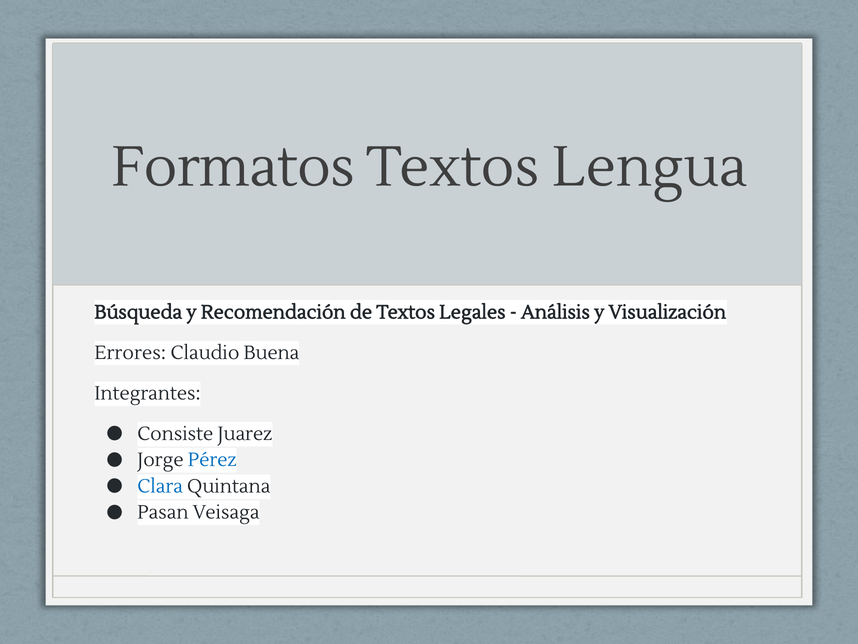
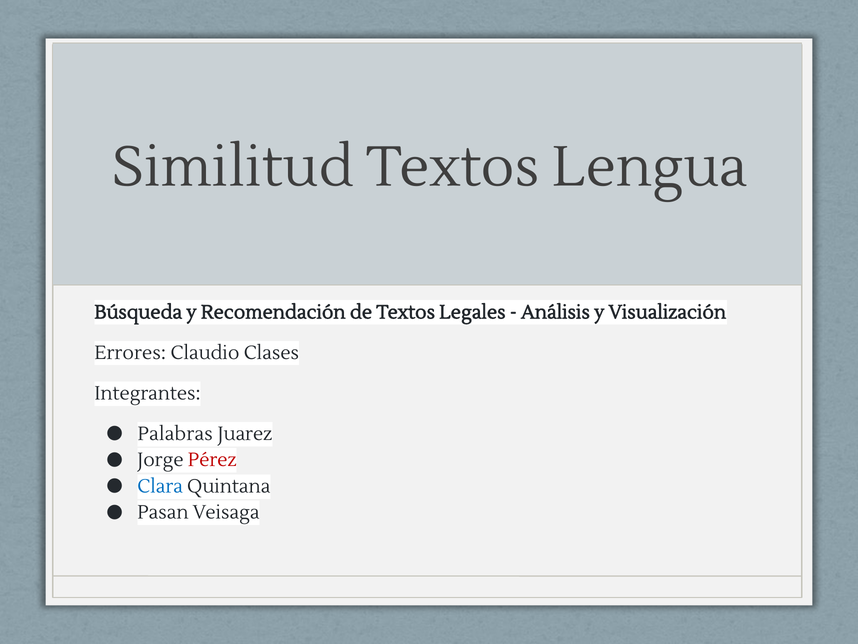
Formatos: Formatos -> Similitud
Buena: Buena -> Clases
Consiste: Consiste -> Palabras
Pérez colour: blue -> red
